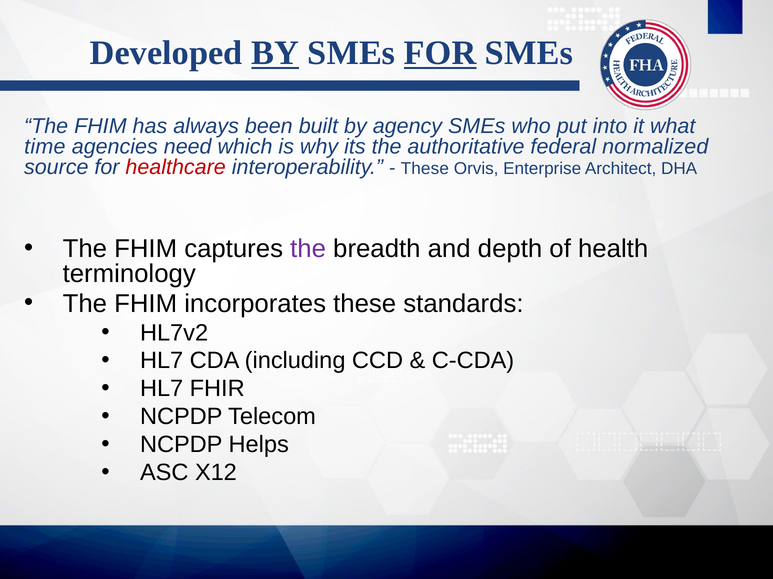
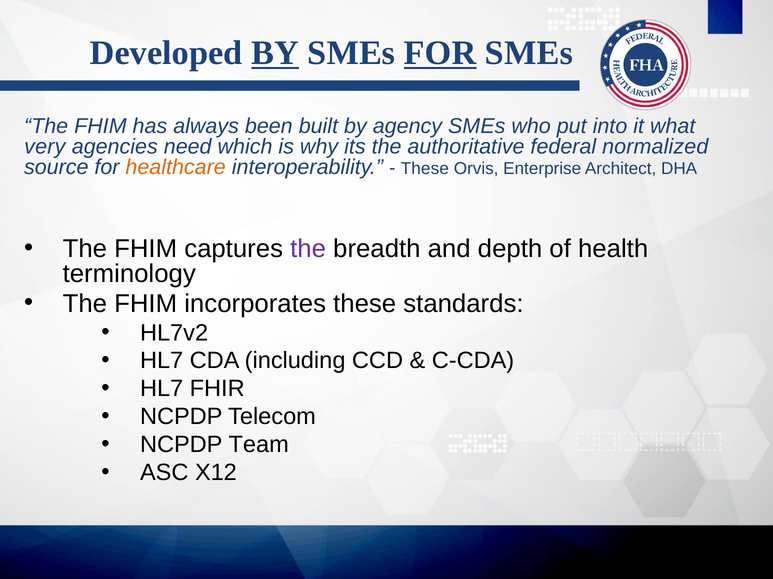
time: time -> very
healthcare colour: red -> orange
Helps: Helps -> Team
